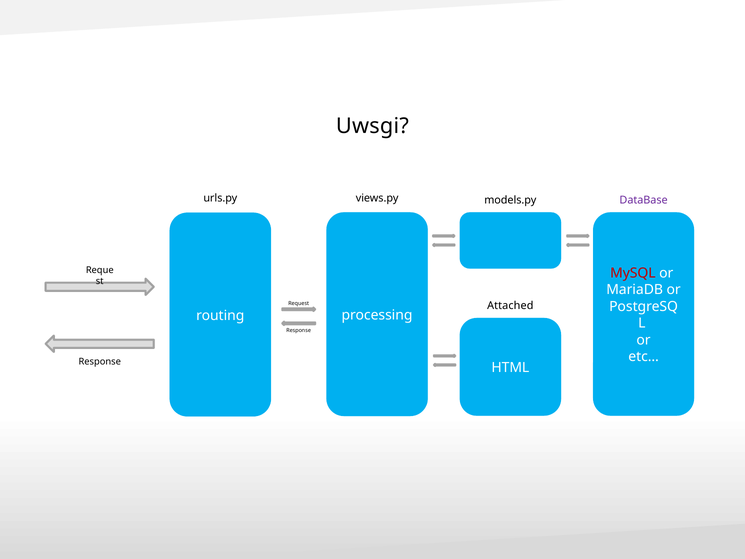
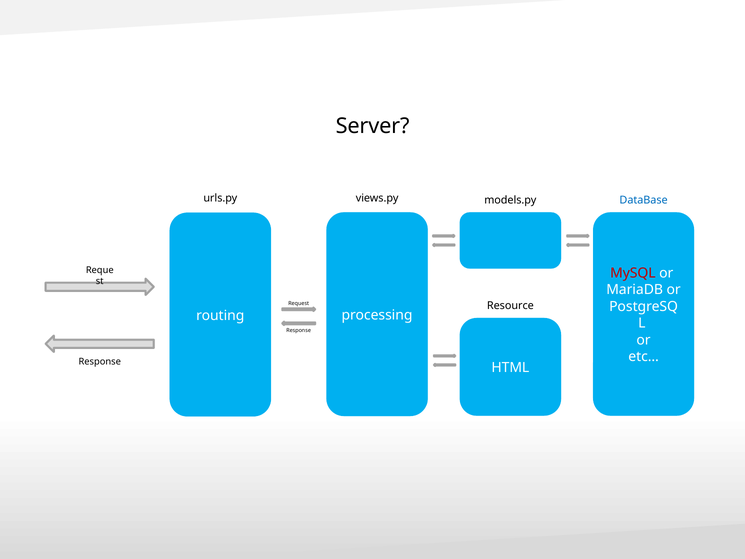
Uwsgi: Uwsgi -> Server
DataBase colour: purple -> blue
Attached: Attached -> Resource
